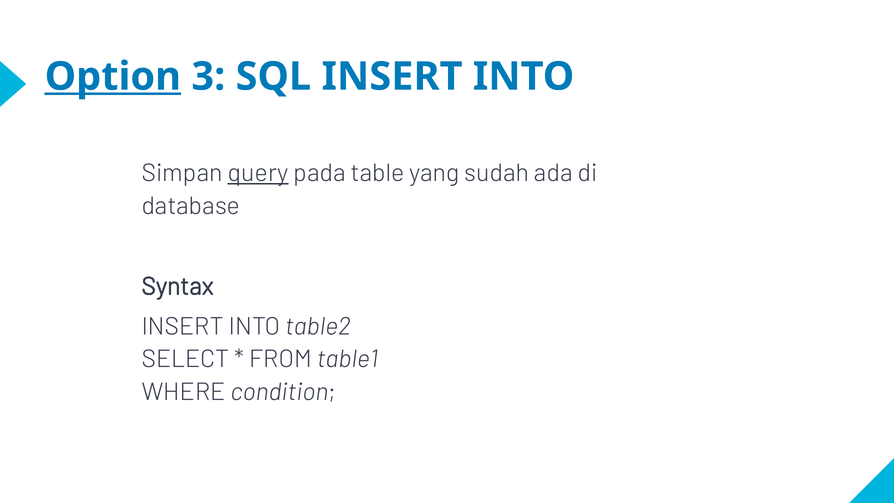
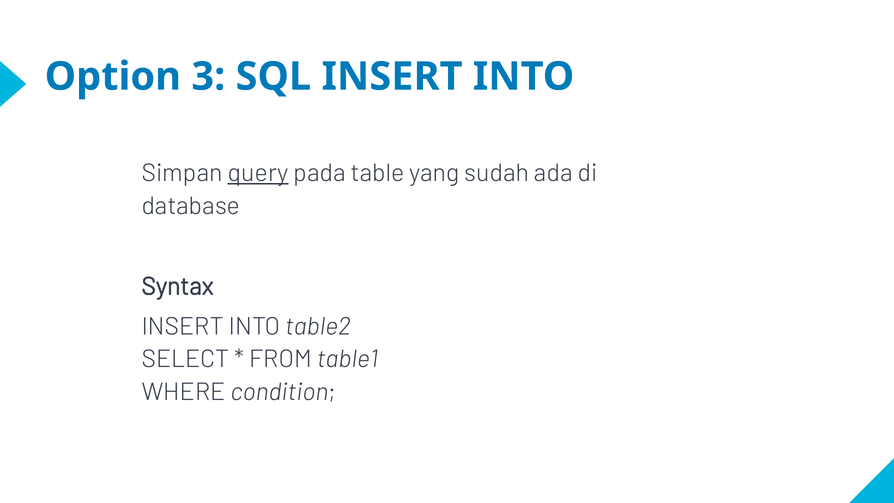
Option underline: present -> none
